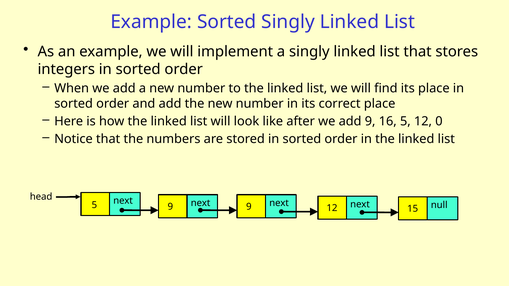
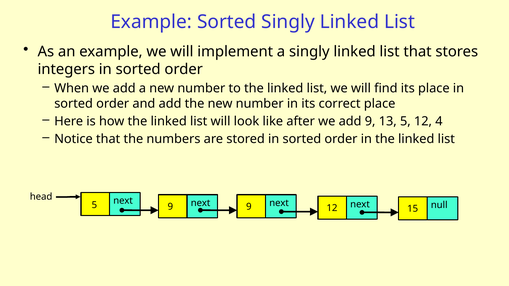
16: 16 -> 13
0: 0 -> 4
